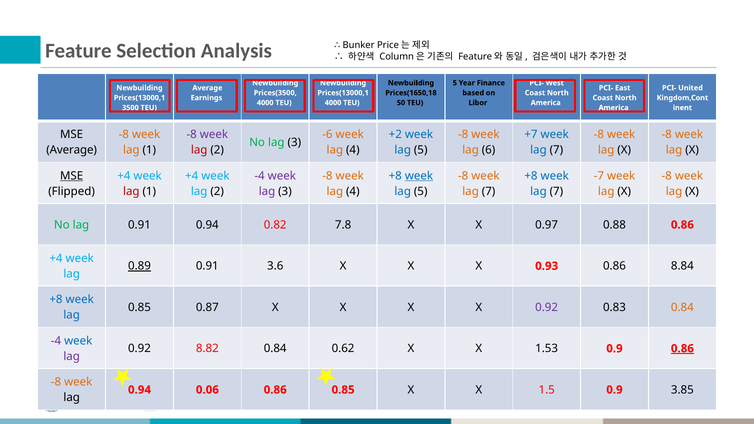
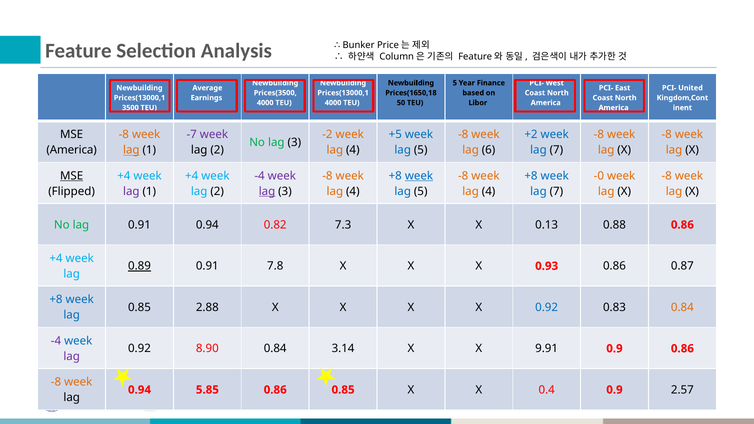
-8 at (192, 135): -8 -> -7
-6: -6 -> -2
+2: +2 -> +5
+7: +7 -> +2
Average at (72, 150): Average -> America
lag at (131, 150) underline: none -> present
lag at (199, 150) colour: red -> black
-7: -7 -> -0
lag at (131, 191) colour: red -> purple
lag at (267, 191) underline: none -> present
7 at (489, 191): 7 -> 4
7.8: 7.8 -> 7.3
0.97: 0.97 -> 0.13
3.6: 3.6 -> 7.8
8.84: 8.84 -> 0.87
0.87: 0.87 -> 2.88
0.92 at (547, 307) colour: purple -> blue
8.82: 8.82 -> 8.90
0.62: 0.62 -> 3.14
1.53: 1.53 -> 9.91
0.86 at (682, 349) underline: present -> none
0.06: 0.06 -> 5.85
1.5: 1.5 -> 0.4
3.85: 3.85 -> 2.57
